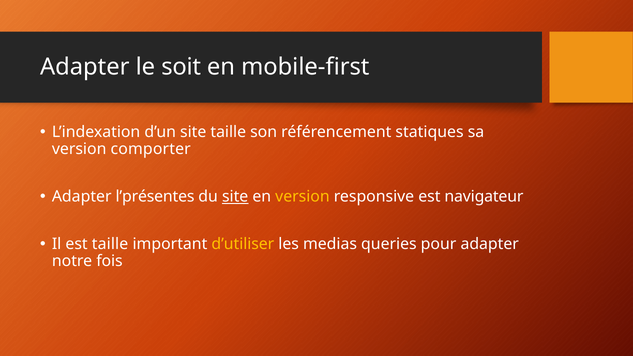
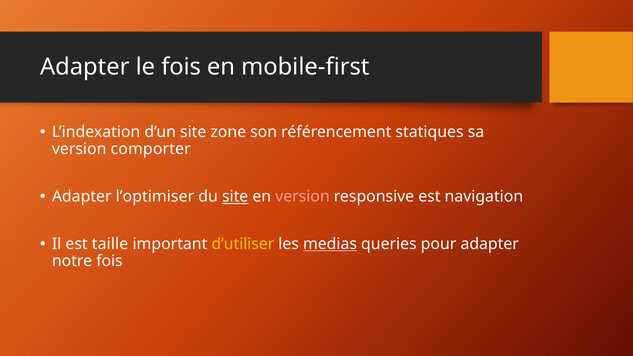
le soit: soit -> fois
site taille: taille -> zone
l’présentes: l’présentes -> l’optimiser
version at (302, 197) colour: yellow -> pink
navigateur: navigateur -> navigation
medias underline: none -> present
